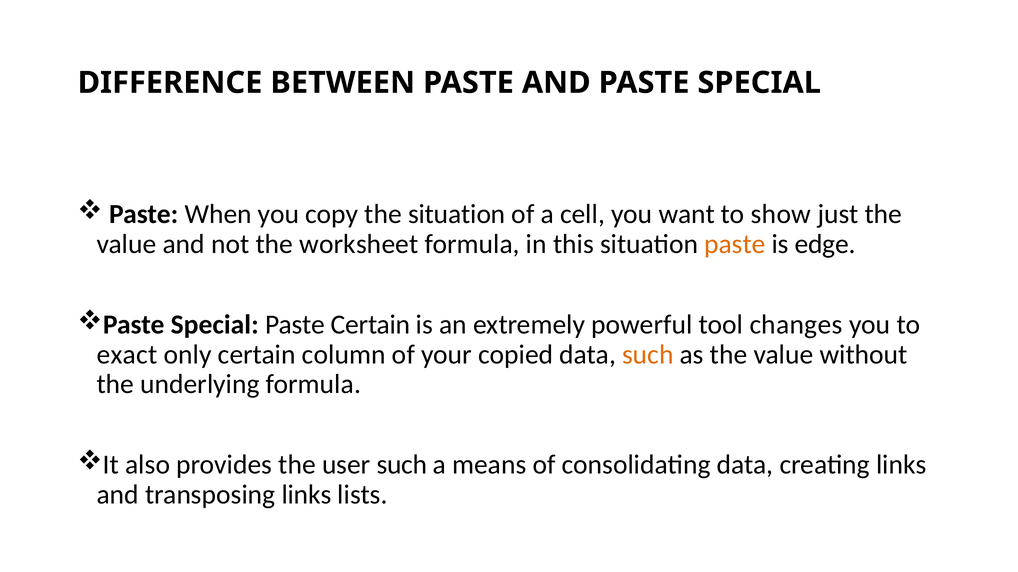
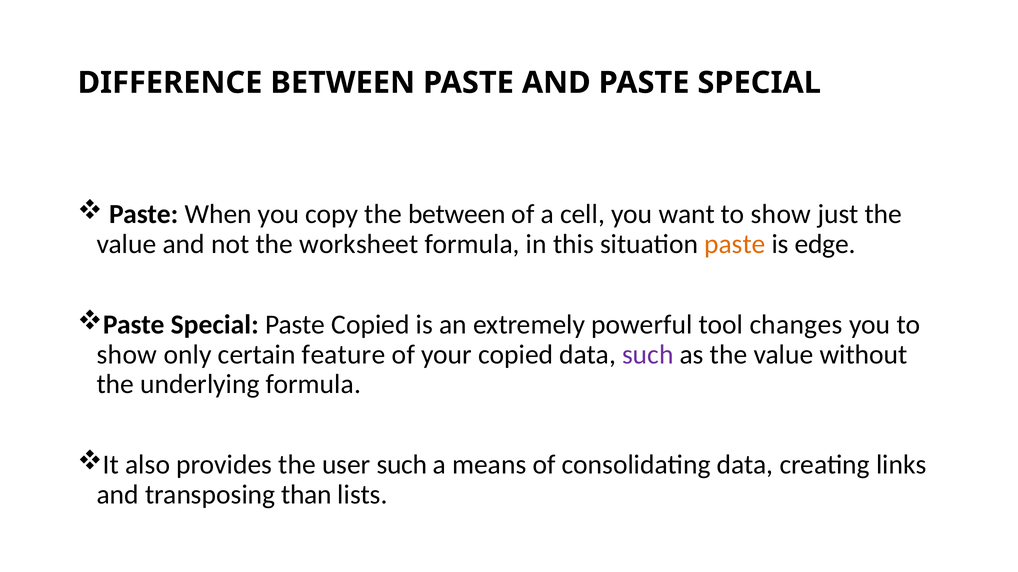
the situation: situation -> between
Paste Certain: Certain -> Copied
exact at (127, 355): exact -> show
column: column -> feature
such at (648, 355) colour: orange -> purple
transposing links: links -> than
